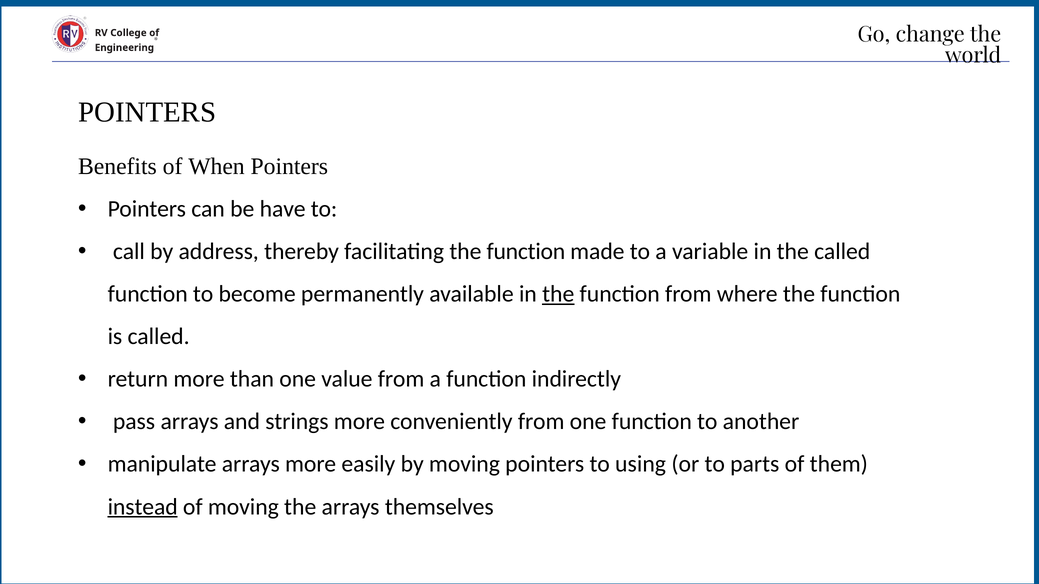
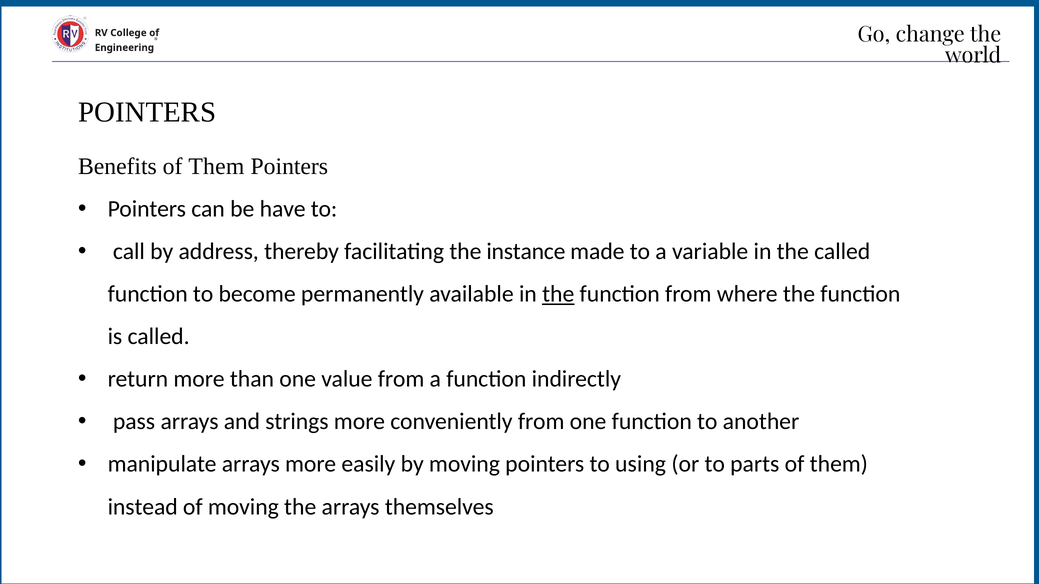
Benefits of When: When -> Them
facilitating the function: function -> instance
instead underline: present -> none
